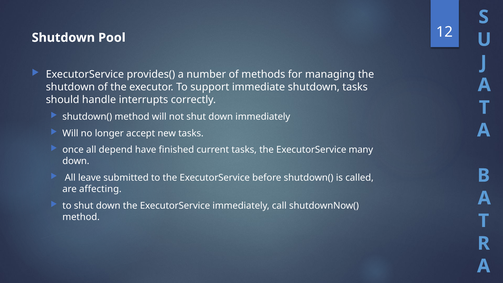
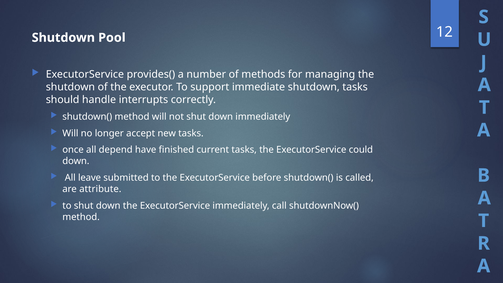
many: many -> could
affecting: affecting -> attribute
